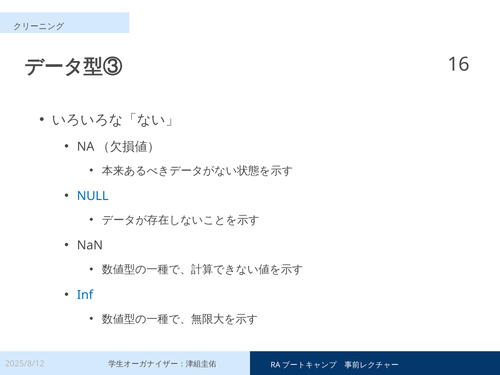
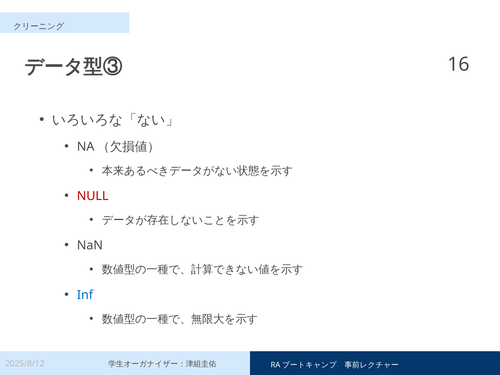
NULL colour: blue -> red
